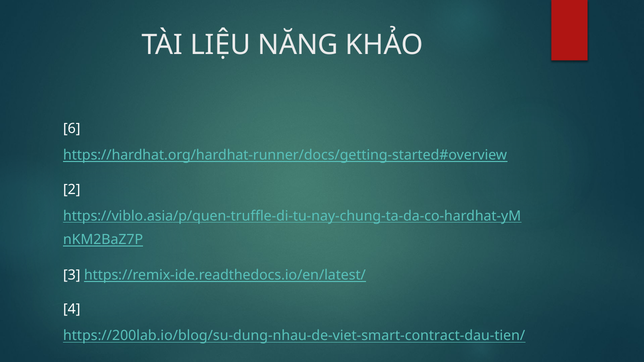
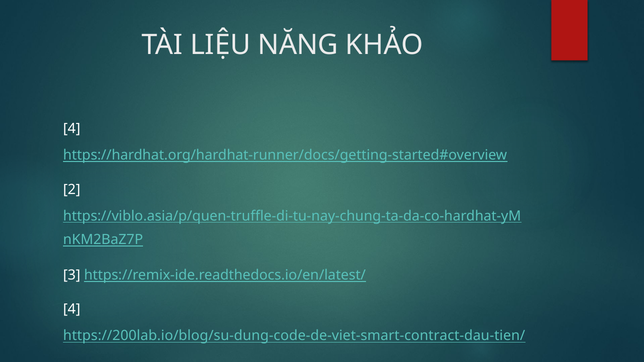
6 at (72, 129): 6 -> 4
https://200lab.io/blog/su-dung-nhau-de-viet-smart-contract-dau-tien/: https://200lab.io/blog/su-dung-nhau-de-viet-smart-contract-dau-tien/ -> https://200lab.io/blog/su-dung-code-de-viet-smart-contract-dau-tien/
